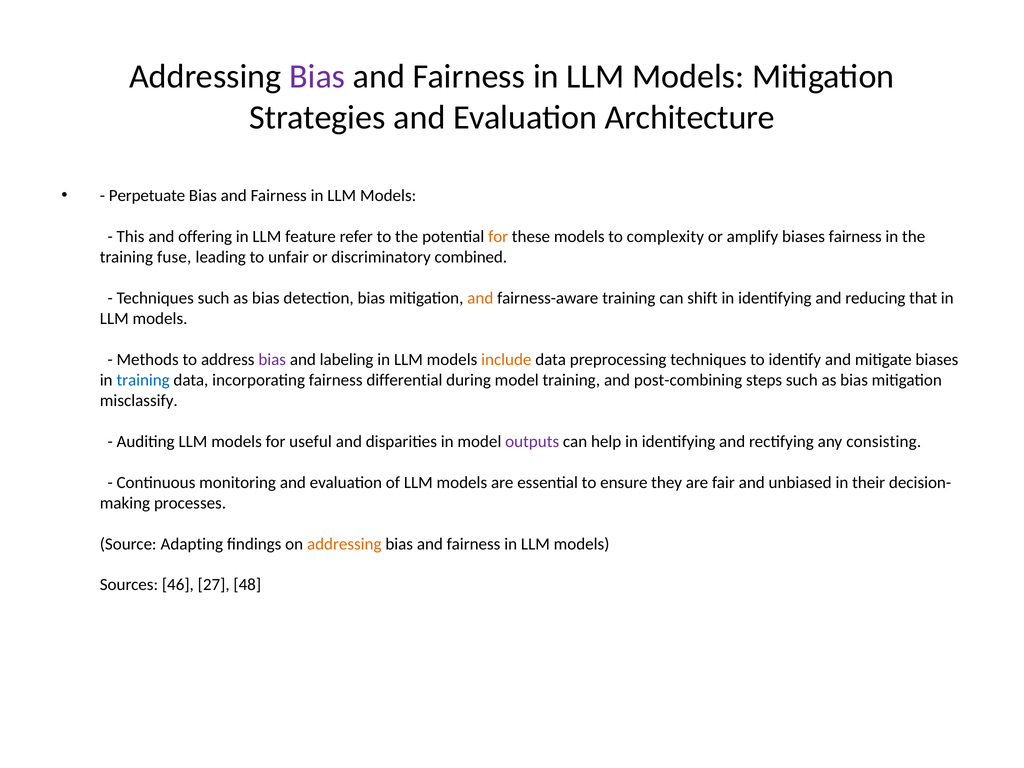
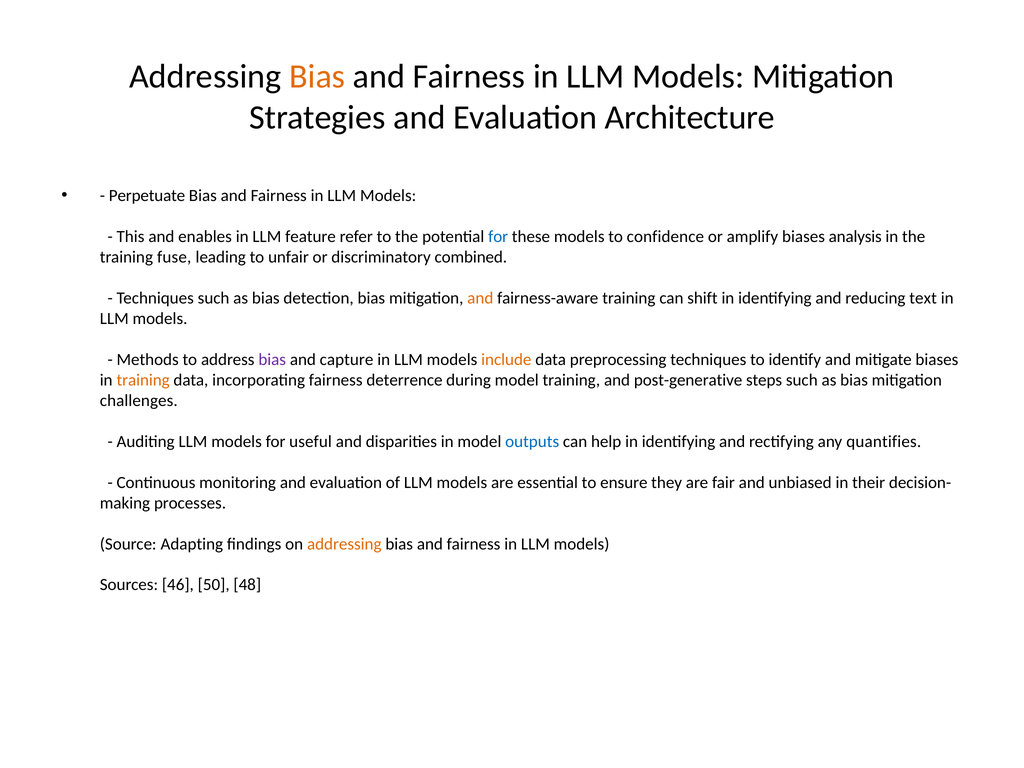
Bias at (317, 77) colour: purple -> orange
offering: offering -> enables
for at (498, 237) colour: orange -> blue
complexity: complexity -> confidence
biases fairness: fairness -> analysis
that: that -> text
labeling: labeling -> capture
training at (143, 380) colour: blue -> orange
differential: differential -> deterrence
post-combining: post-combining -> post-generative
misclassify: misclassify -> challenges
outputs colour: purple -> blue
consisting: consisting -> quantifies
27: 27 -> 50
